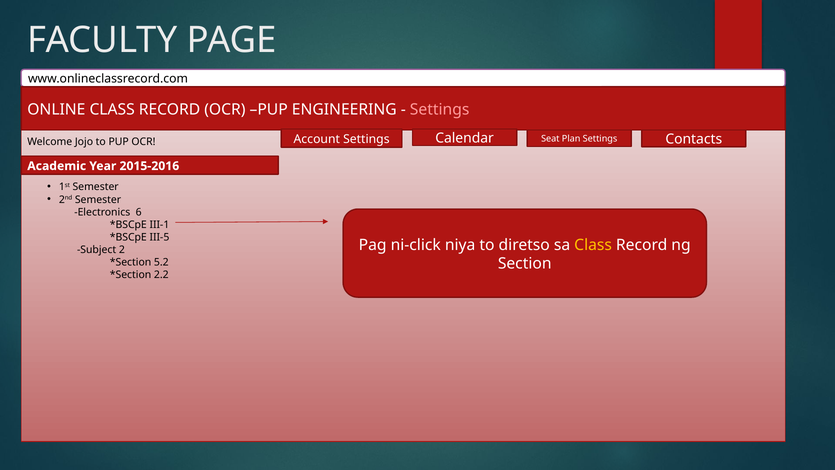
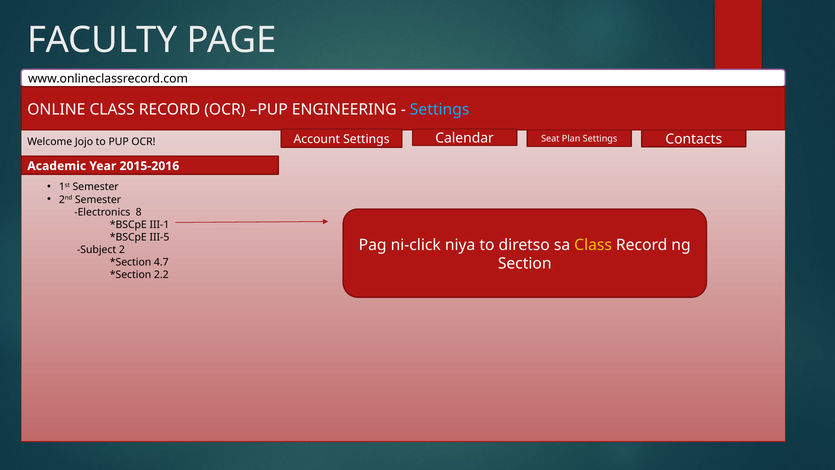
Settings at (440, 109) colour: pink -> light blue
6: 6 -> 8
5.2: 5.2 -> 4.7
